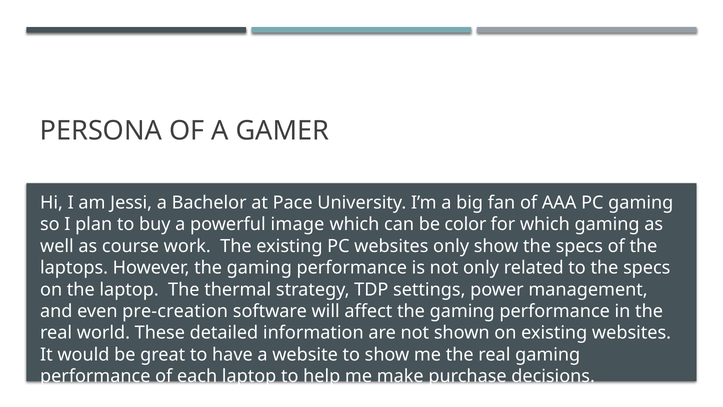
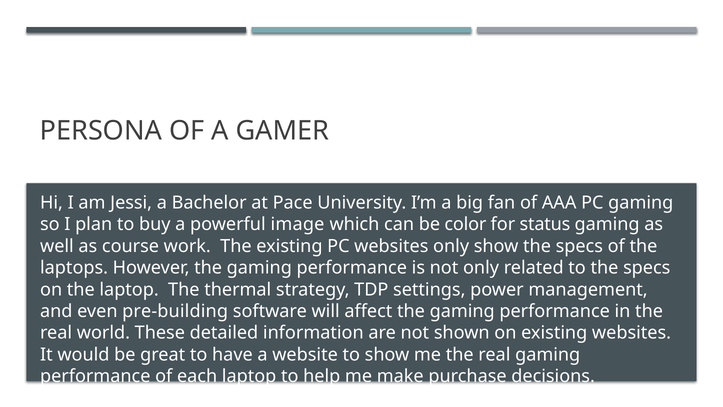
for which: which -> status
pre-creation: pre-creation -> pre-building
